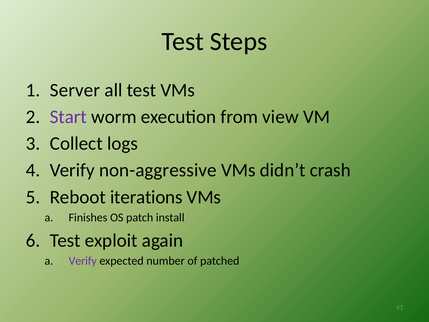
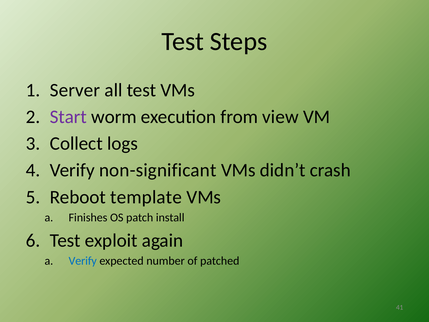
non-aggressive: non-aggressive -> non-significant
iterations: iterations -> template
Verify at (83, 261) colour: purple -> blue
